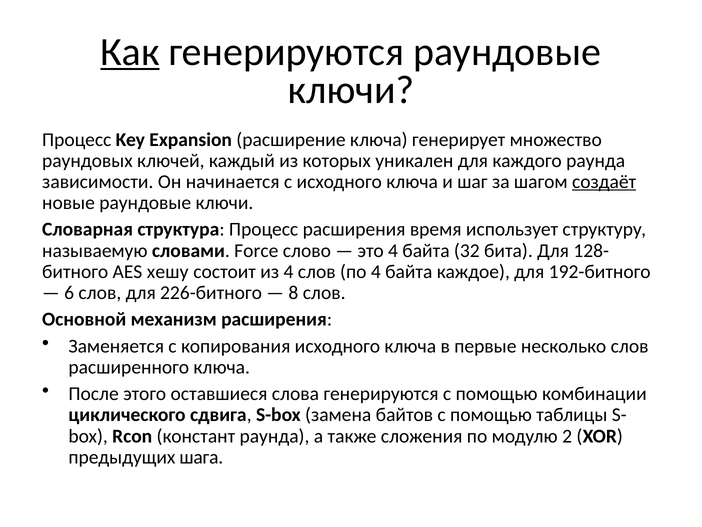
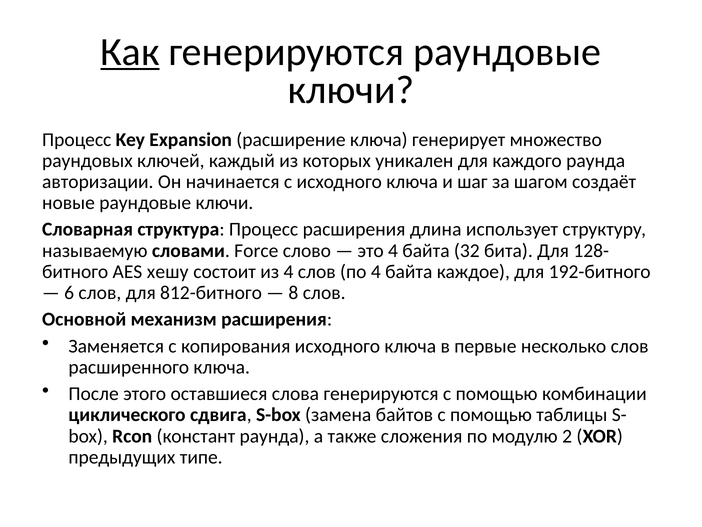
зависимости: зависимости -> авторизации
создаёт underline: present -> none
время: время -> длина
226-битного: 226-битного -> 812-битного
шага: шага -> типе
